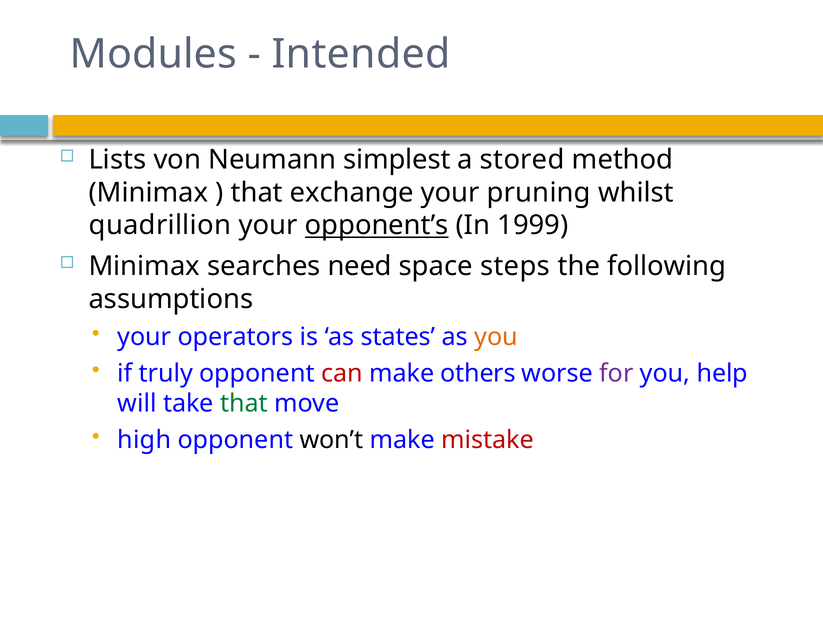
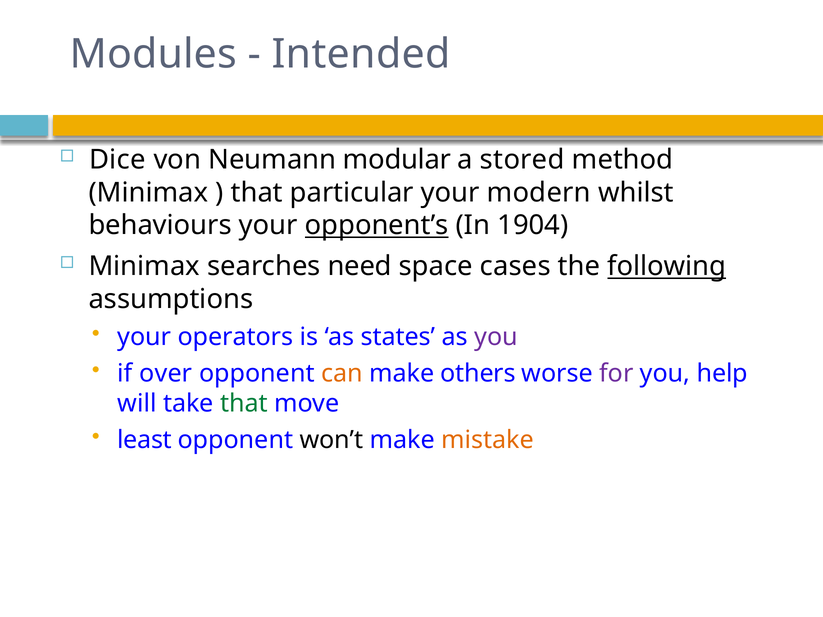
Lists: Lists -> Dice
simplest: simplest -> modular
exchange: exchange -> particular
pruning: pruning -> modern
quadrillion: quadrillion -> behaviours
1999: 1999 -> 1904
steps: steps -> cases
following underline: none -> present
you at (496, 337) colour: orange -> purple
truly: truly -> over
can colour: red -> orange
high: high -> least
mistake colour: red -> orange
